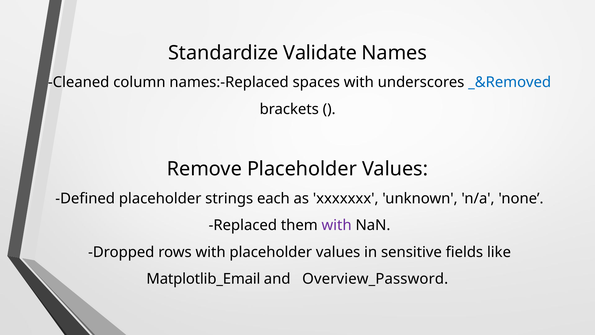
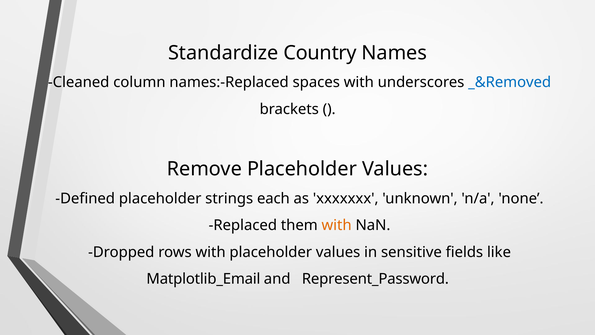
Validate: Validate -> Country
with at (337, 225) colour: purple -> orange
Overview_Password: Overview_Password -> Represent_Password
